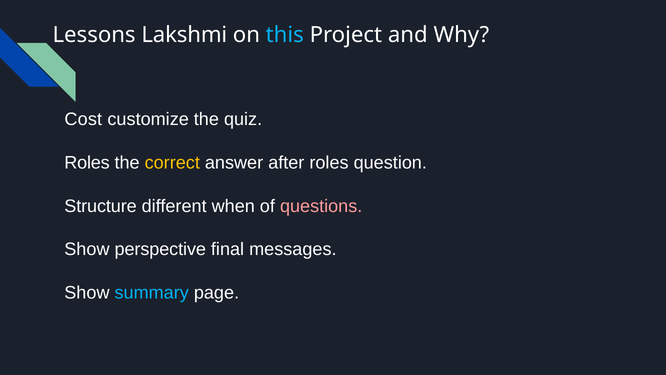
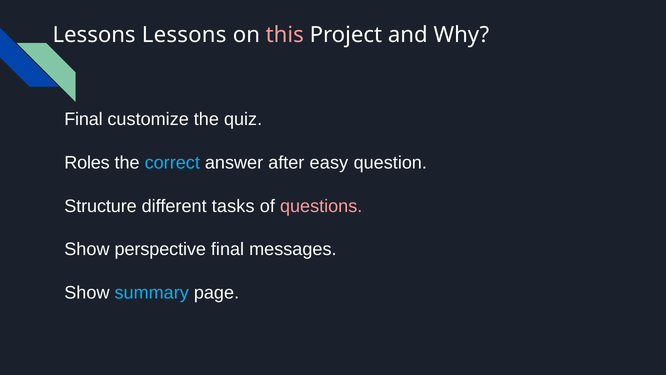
Lessons Lakshmi: Lakshmi -> Lessons
this colour: light blue -> pink
Cost at (83, 119): Cost -> Final
correct colour: yellow -> light blue
after roles: roles -> easy
when: when -> tasks
